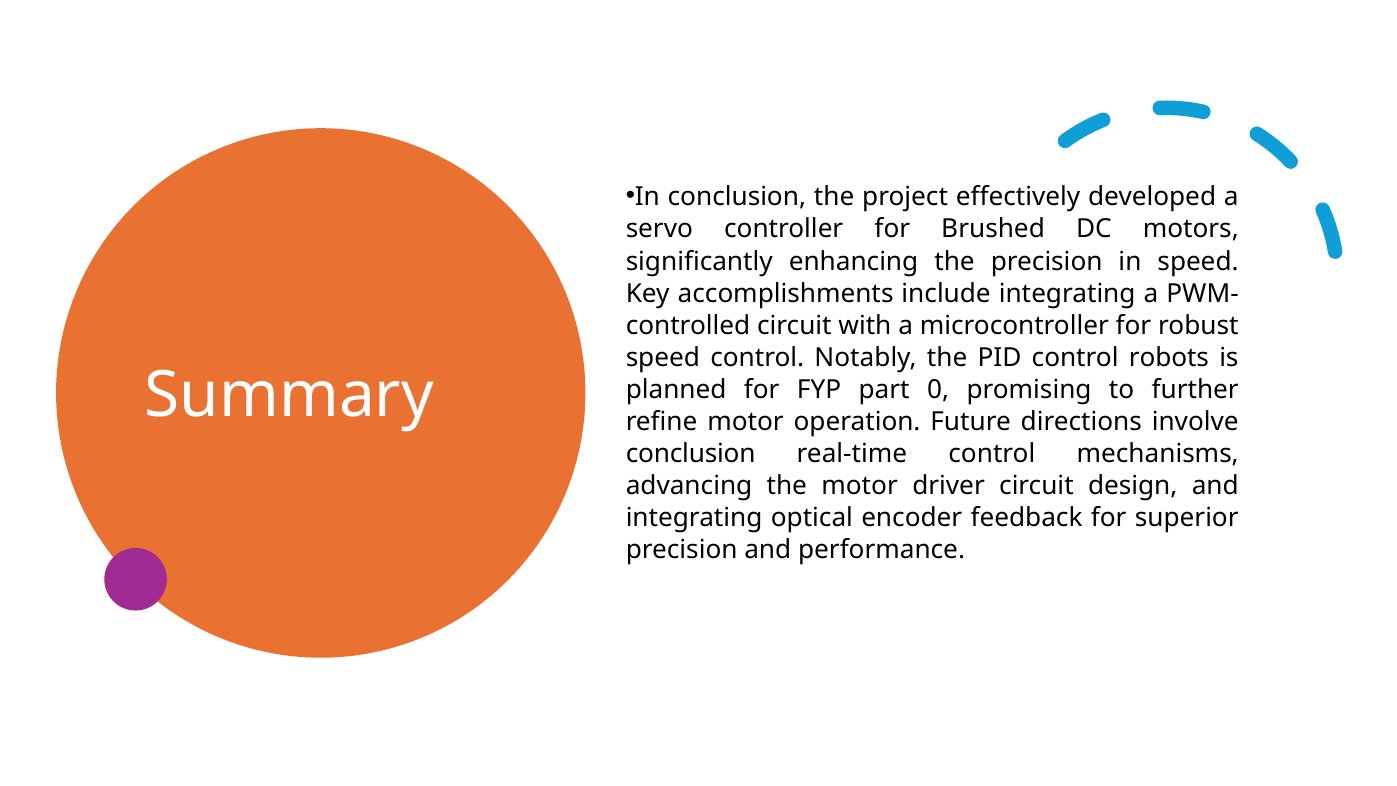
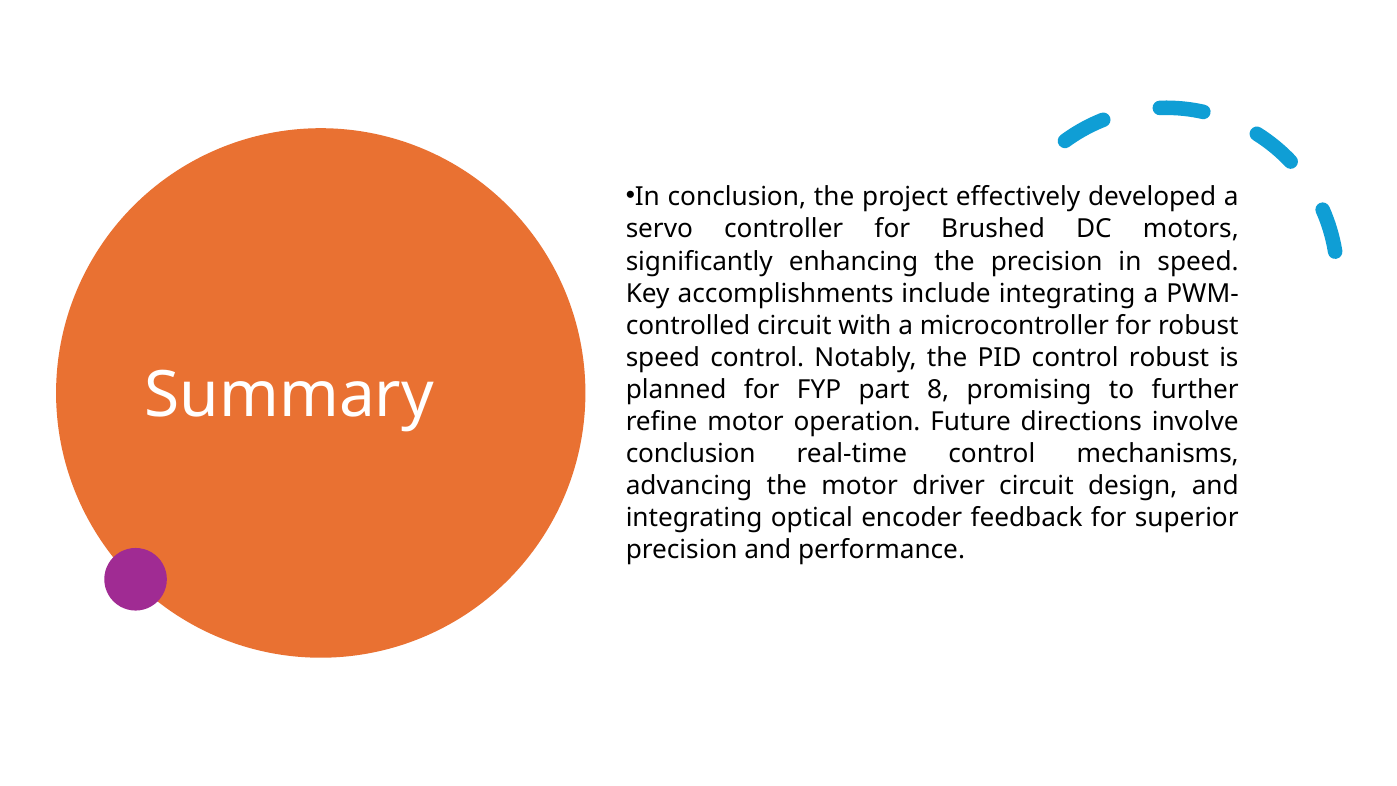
control robots: robots -> robust
0: 0 -> 8
